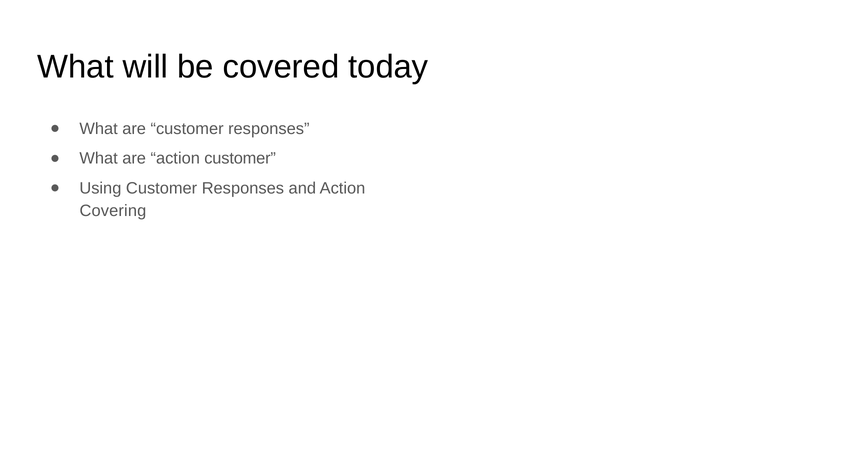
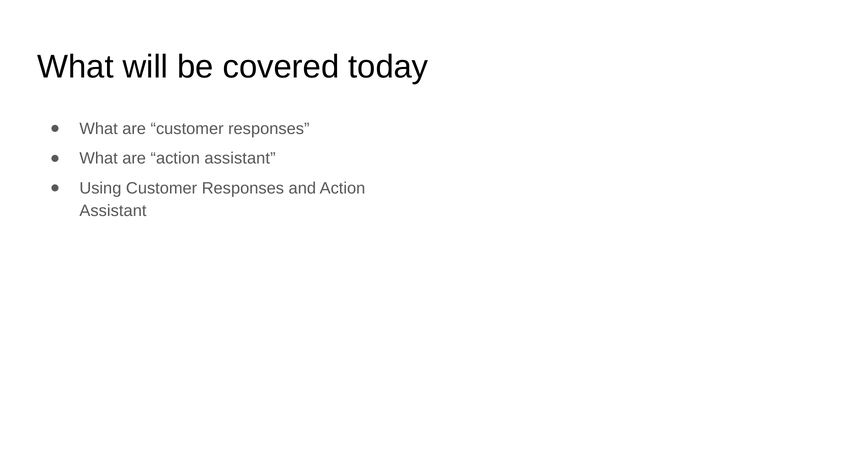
are action customer: customer -> assistant
Covering at (113, 211): Covering -> Assistant
